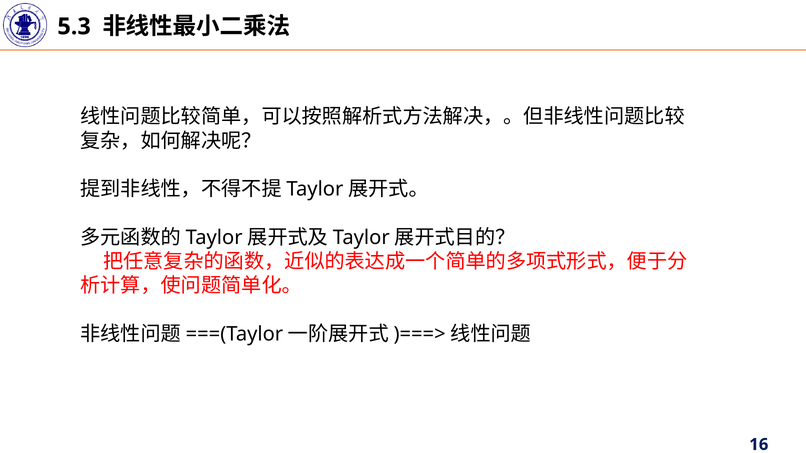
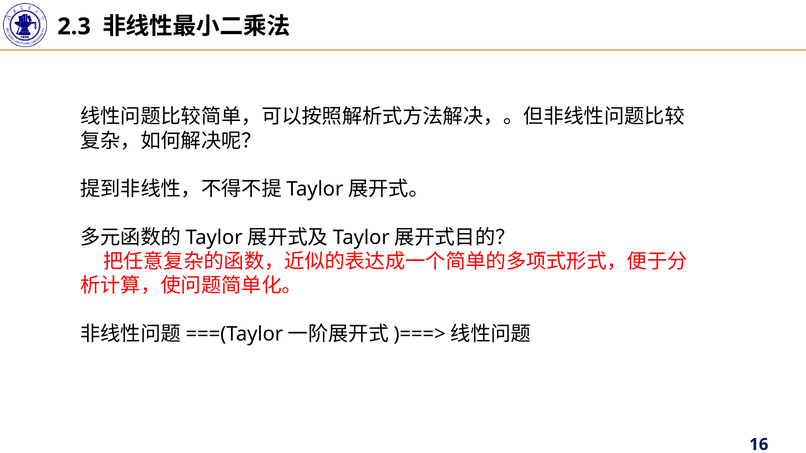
5.3: 5.3 -> 2.3
